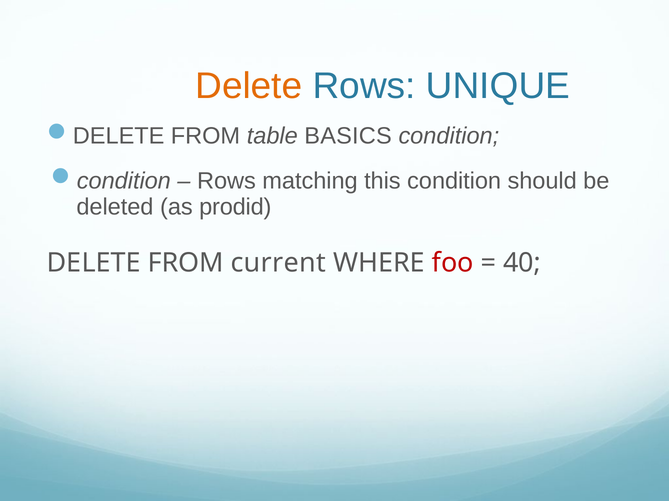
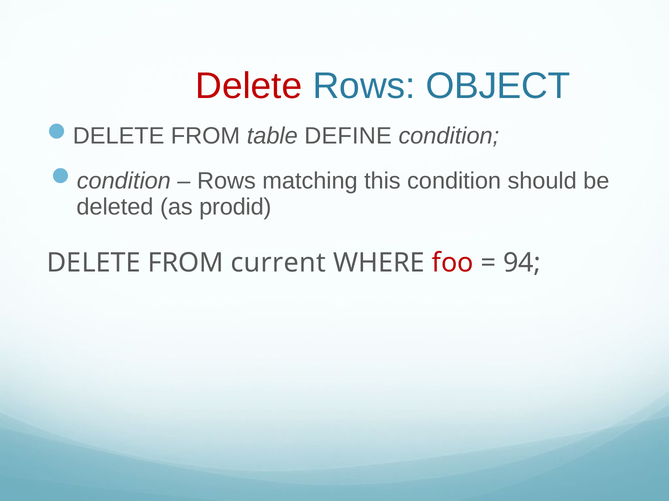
Delete at (249, 86) colour: orange -> red
UNIQUE: UNIQUE -> OBJECT
BASICS: BASICS -> DEFINE
40: 40 -> 94
